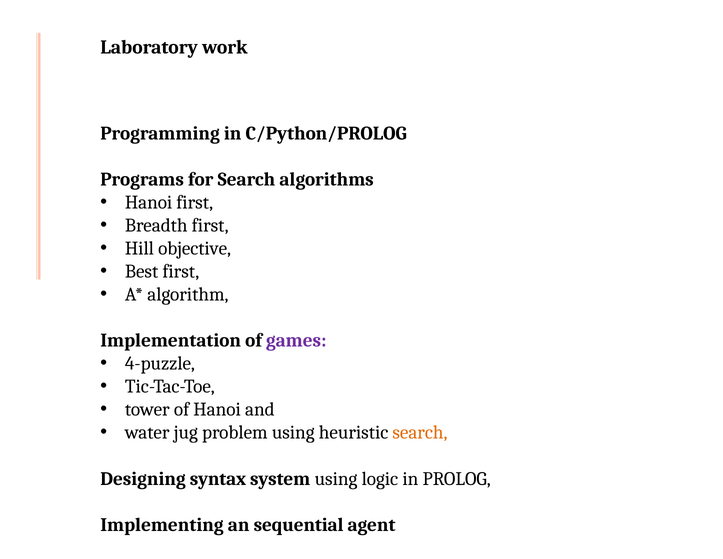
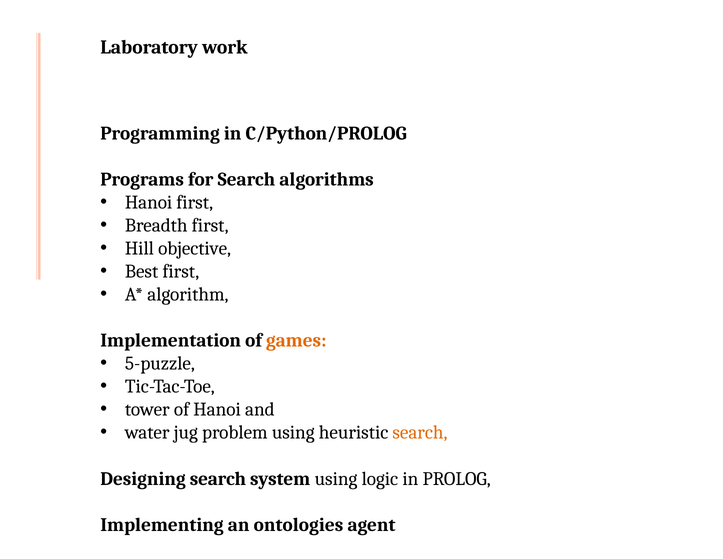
games colour: purple -> orange
4-puzzle: 4-puzzle -> 5-puzzle
Designing syntax: syntax -> search
sequential: sequential -> ontologies
